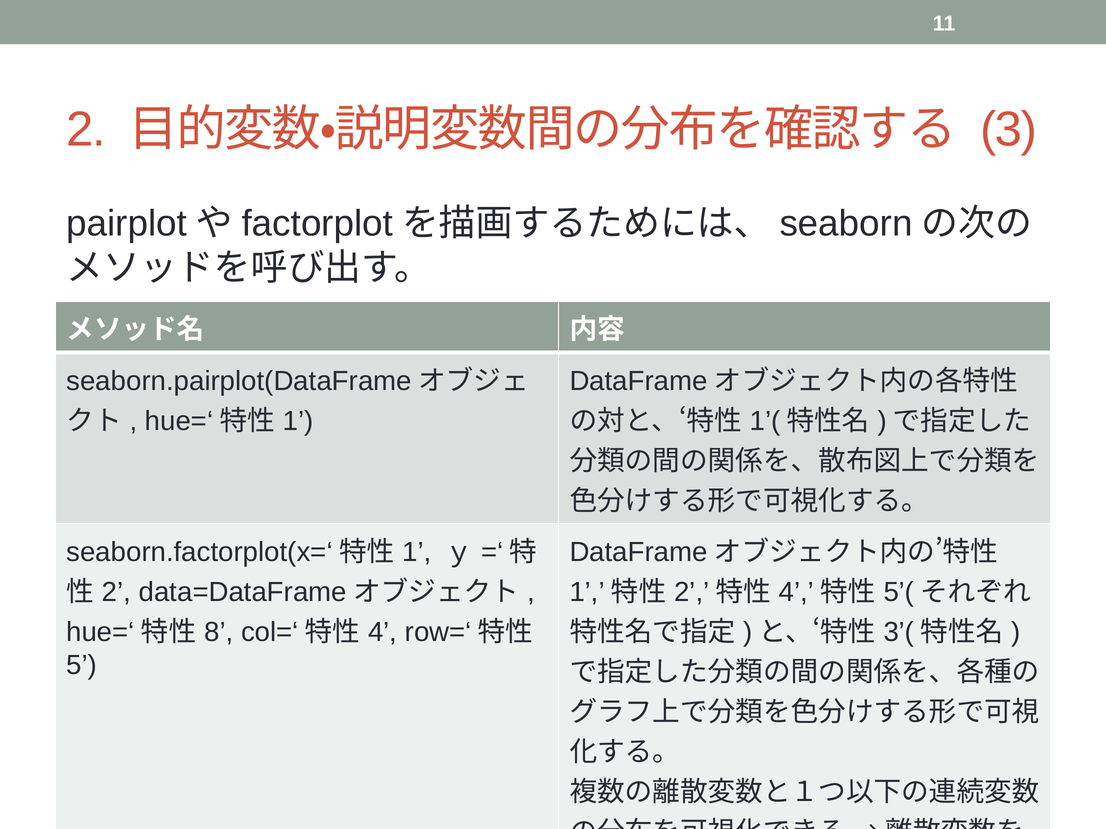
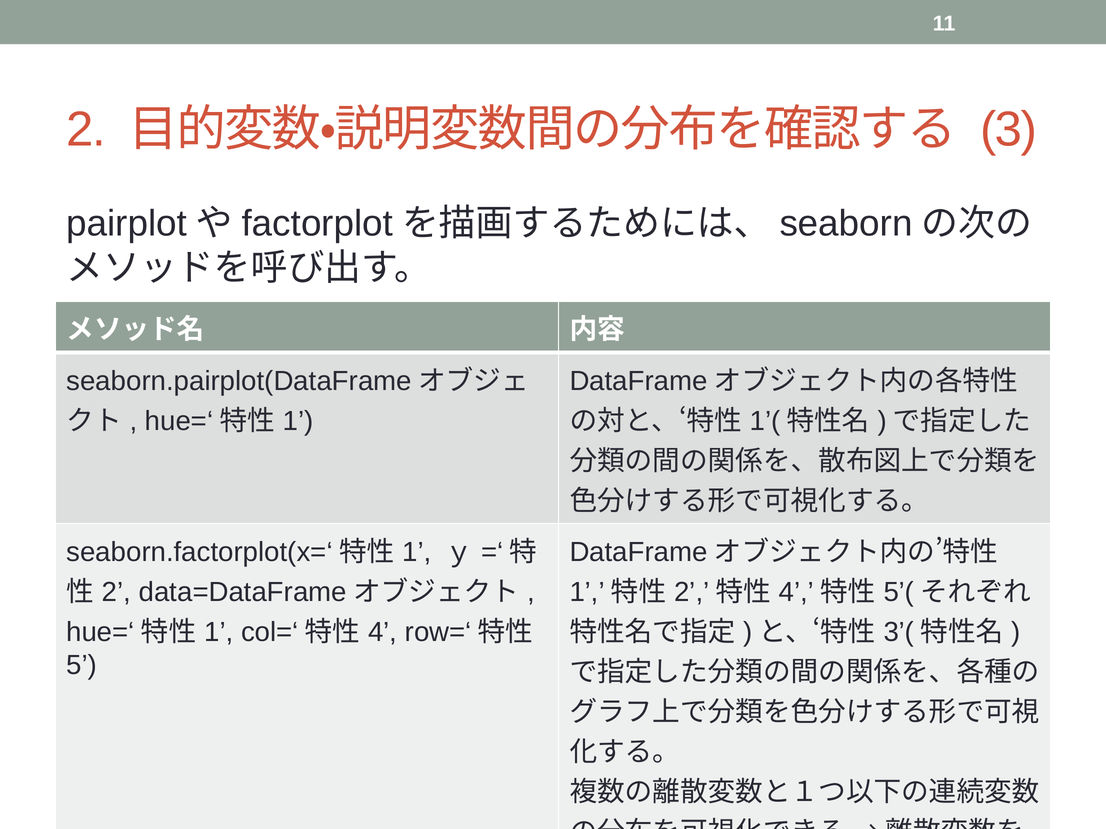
8 at (219, 632): 8 -> 1
